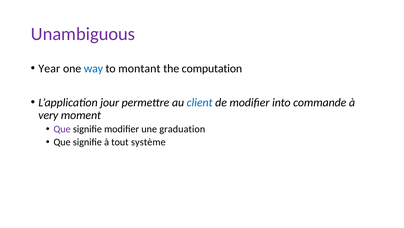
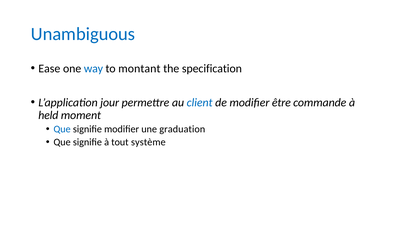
Unambiguous colour: purple -> blue
Year: Year -> Ease
computation: computation -> specification
into: into -> être
very: very -> held
Que at (62, 129) colour: purple -> blue
